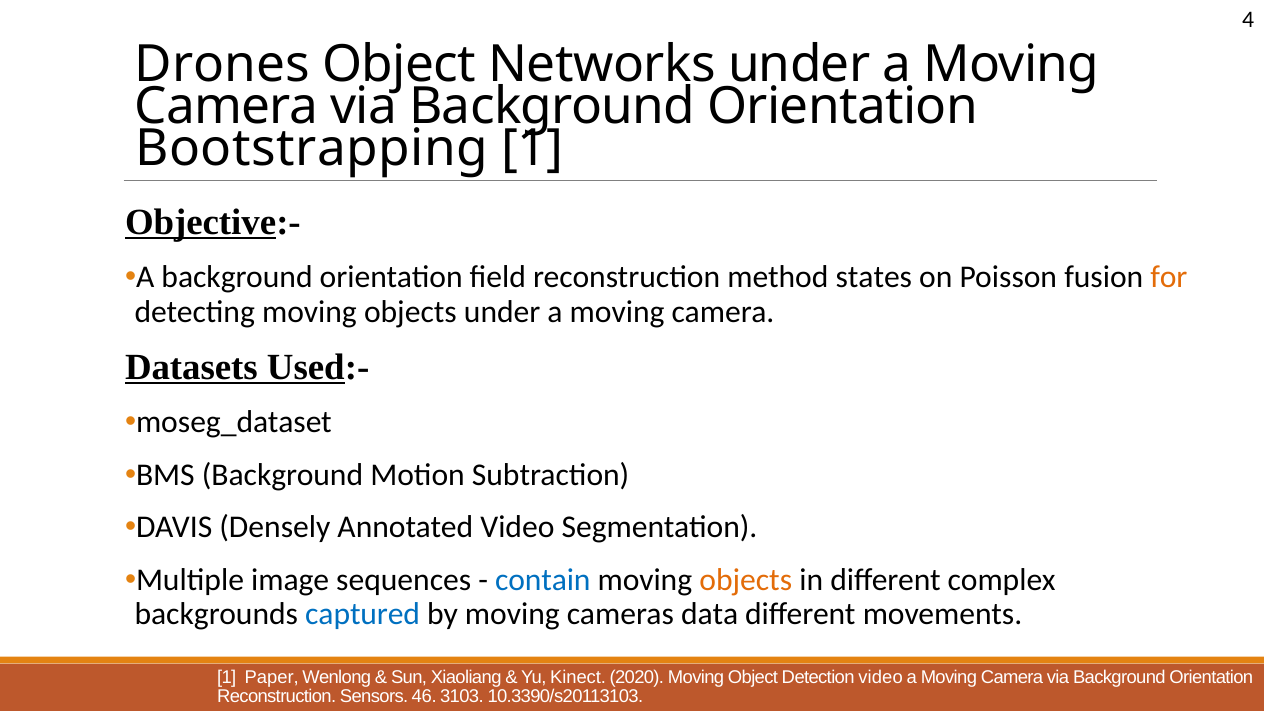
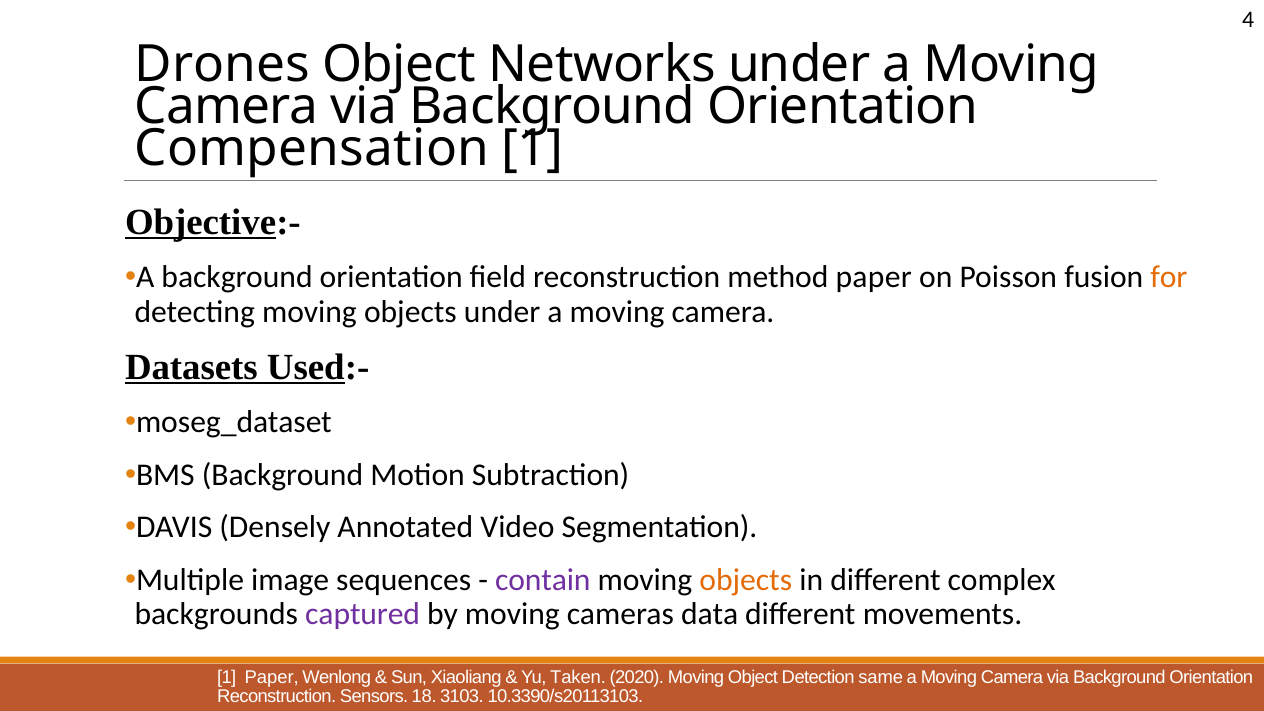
Bootstrapping: Bootstrapping -> Compensation
method states: states -> paper
contain colour: blue -> purple
captured colour: blue -> purple
Kinect: Kinect -> Taken
Detection video: video -> same
46: 46 -> 18
